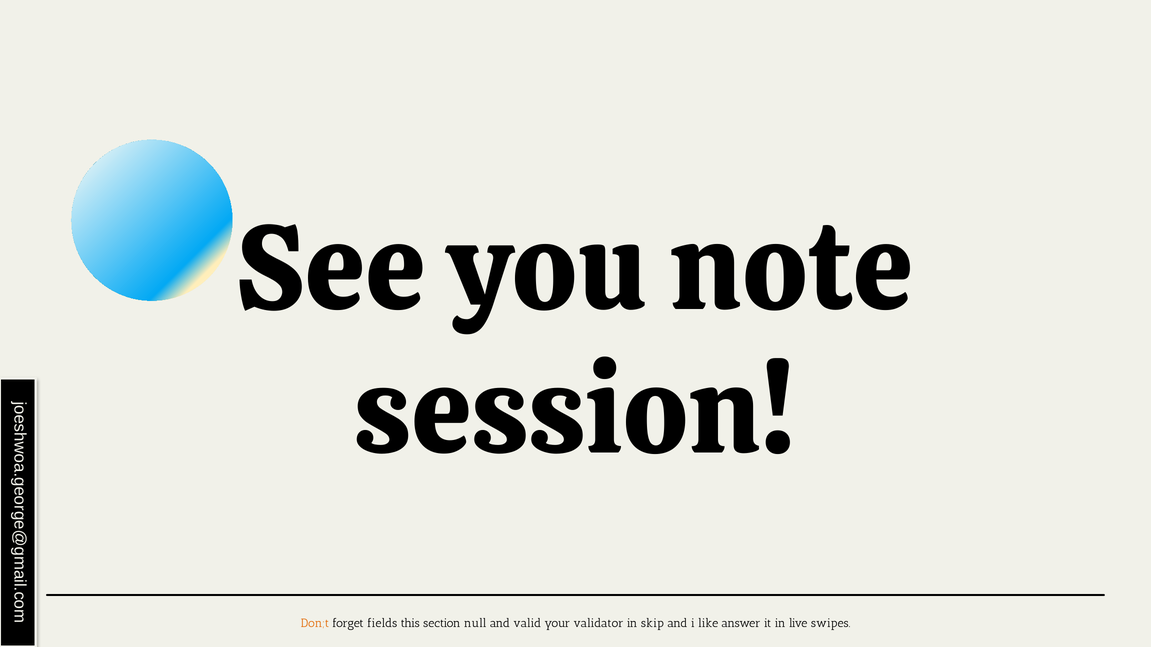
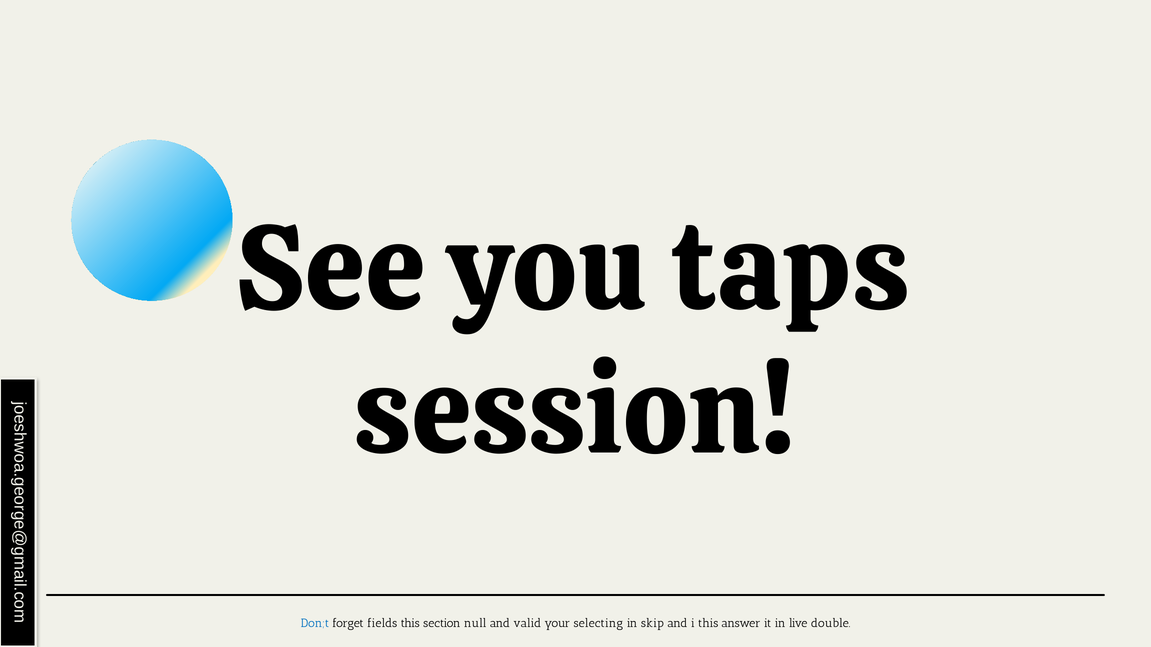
note: note -> taps
Don;t colour: orange -> blue
validator: validator -> selecting
i like: like -> this
swipes: swipes -> double
